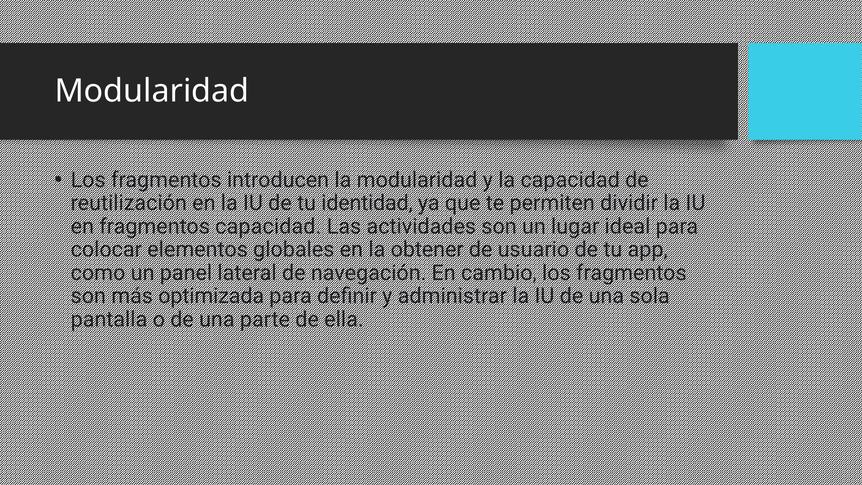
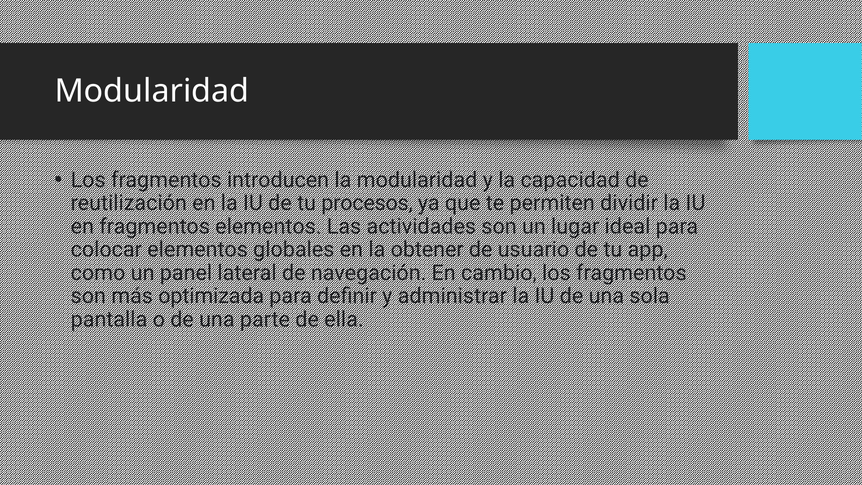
identidad: identidad -> procesos
fragmentos capacidad: capacidad -> elementos
